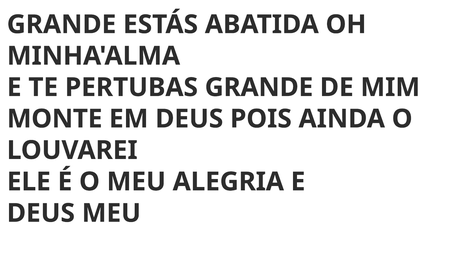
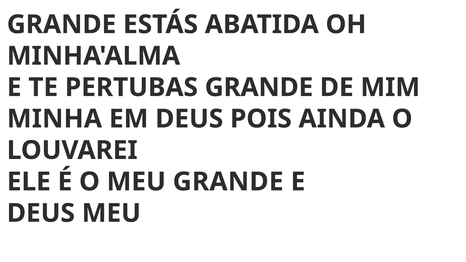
MONTE: MONTE -> MINHA
MEU ALEGRIA: ALEGRIA -> GRANDE
